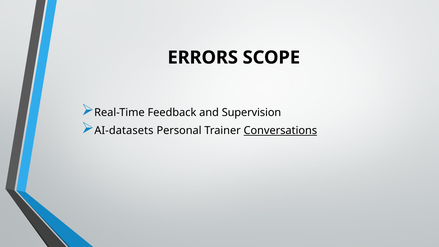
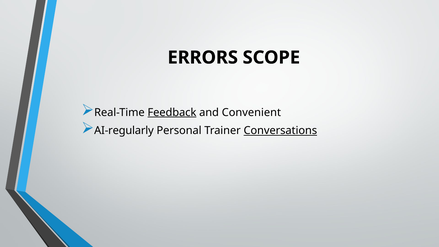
Feedback underline: none -> present
Supervision: Supervision -> Convenient
AI-datasets: AI-datasets -> AI-regularly
